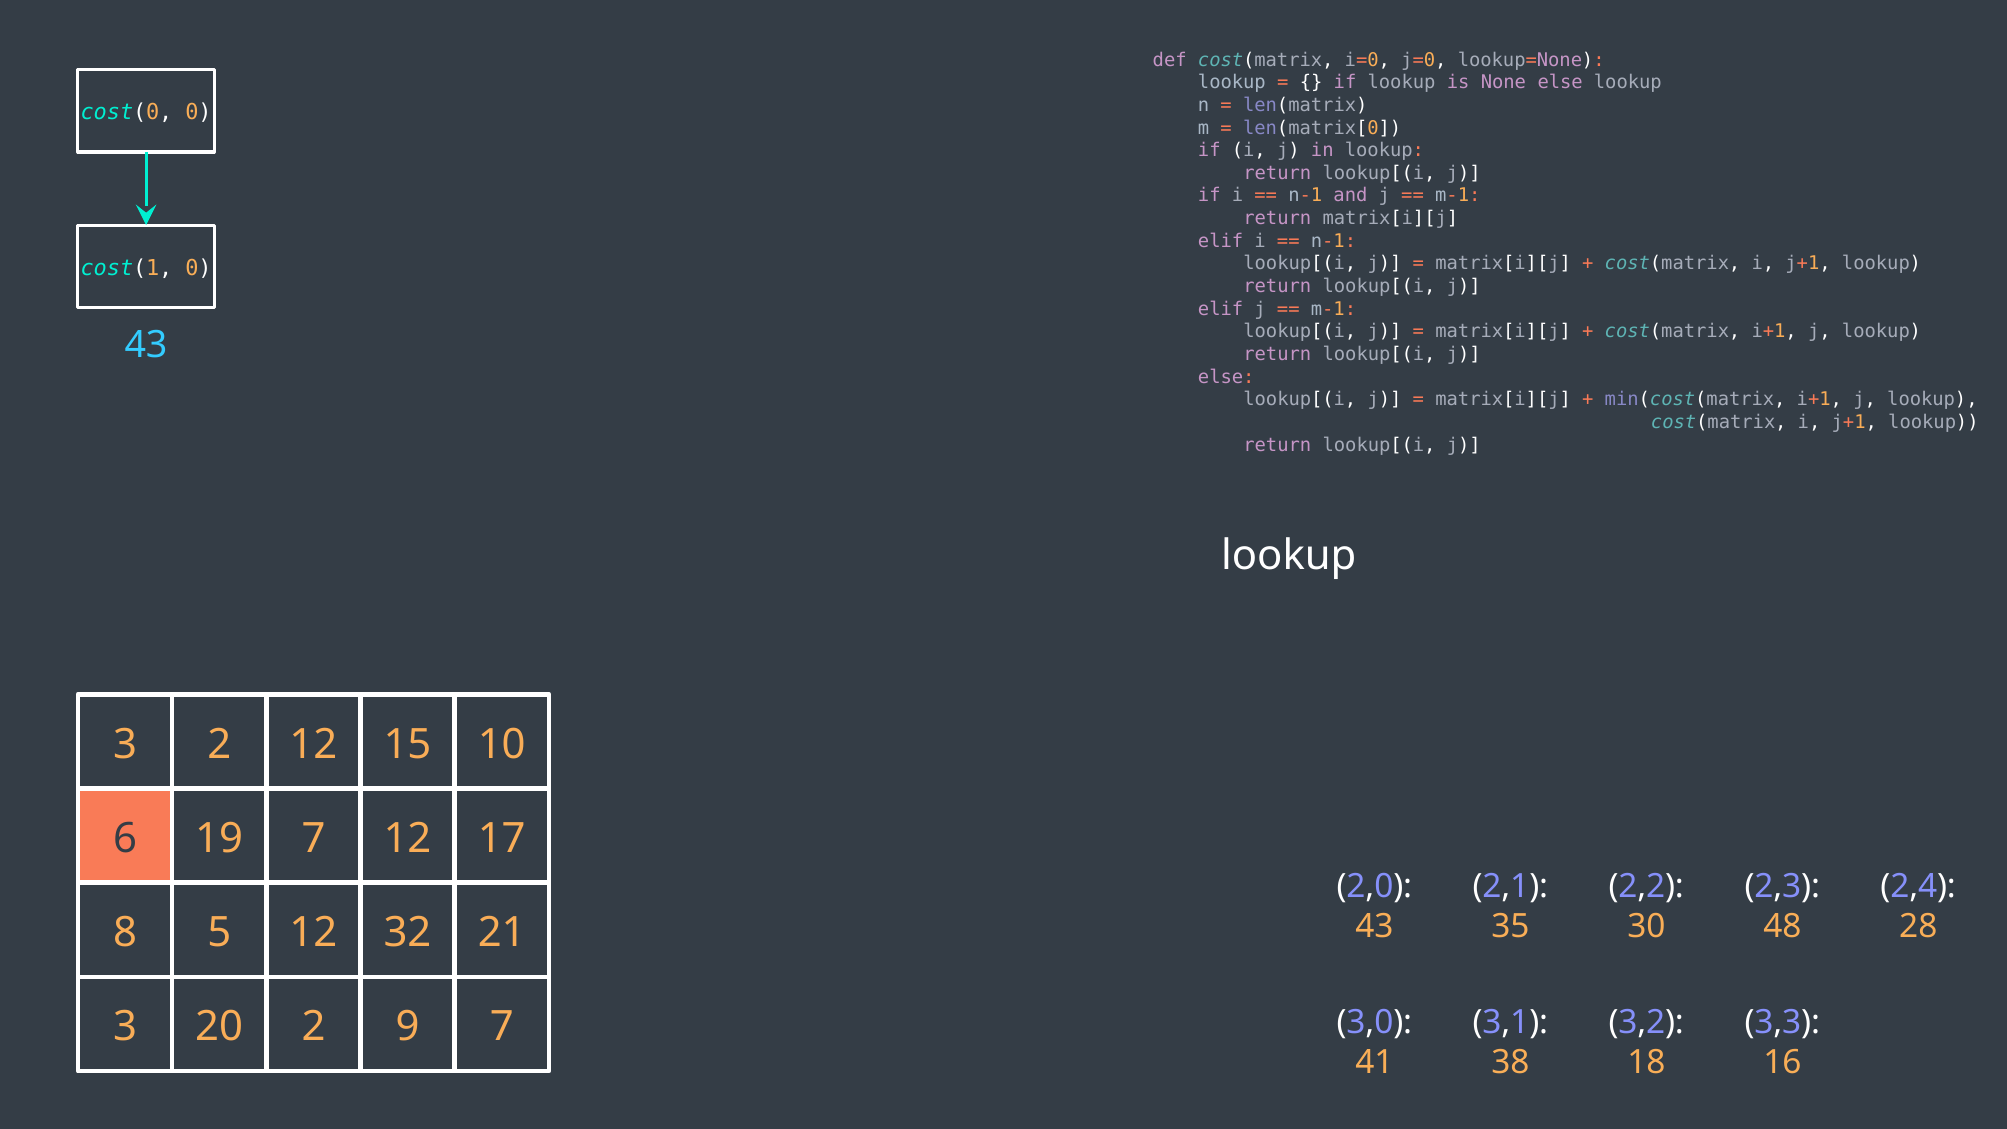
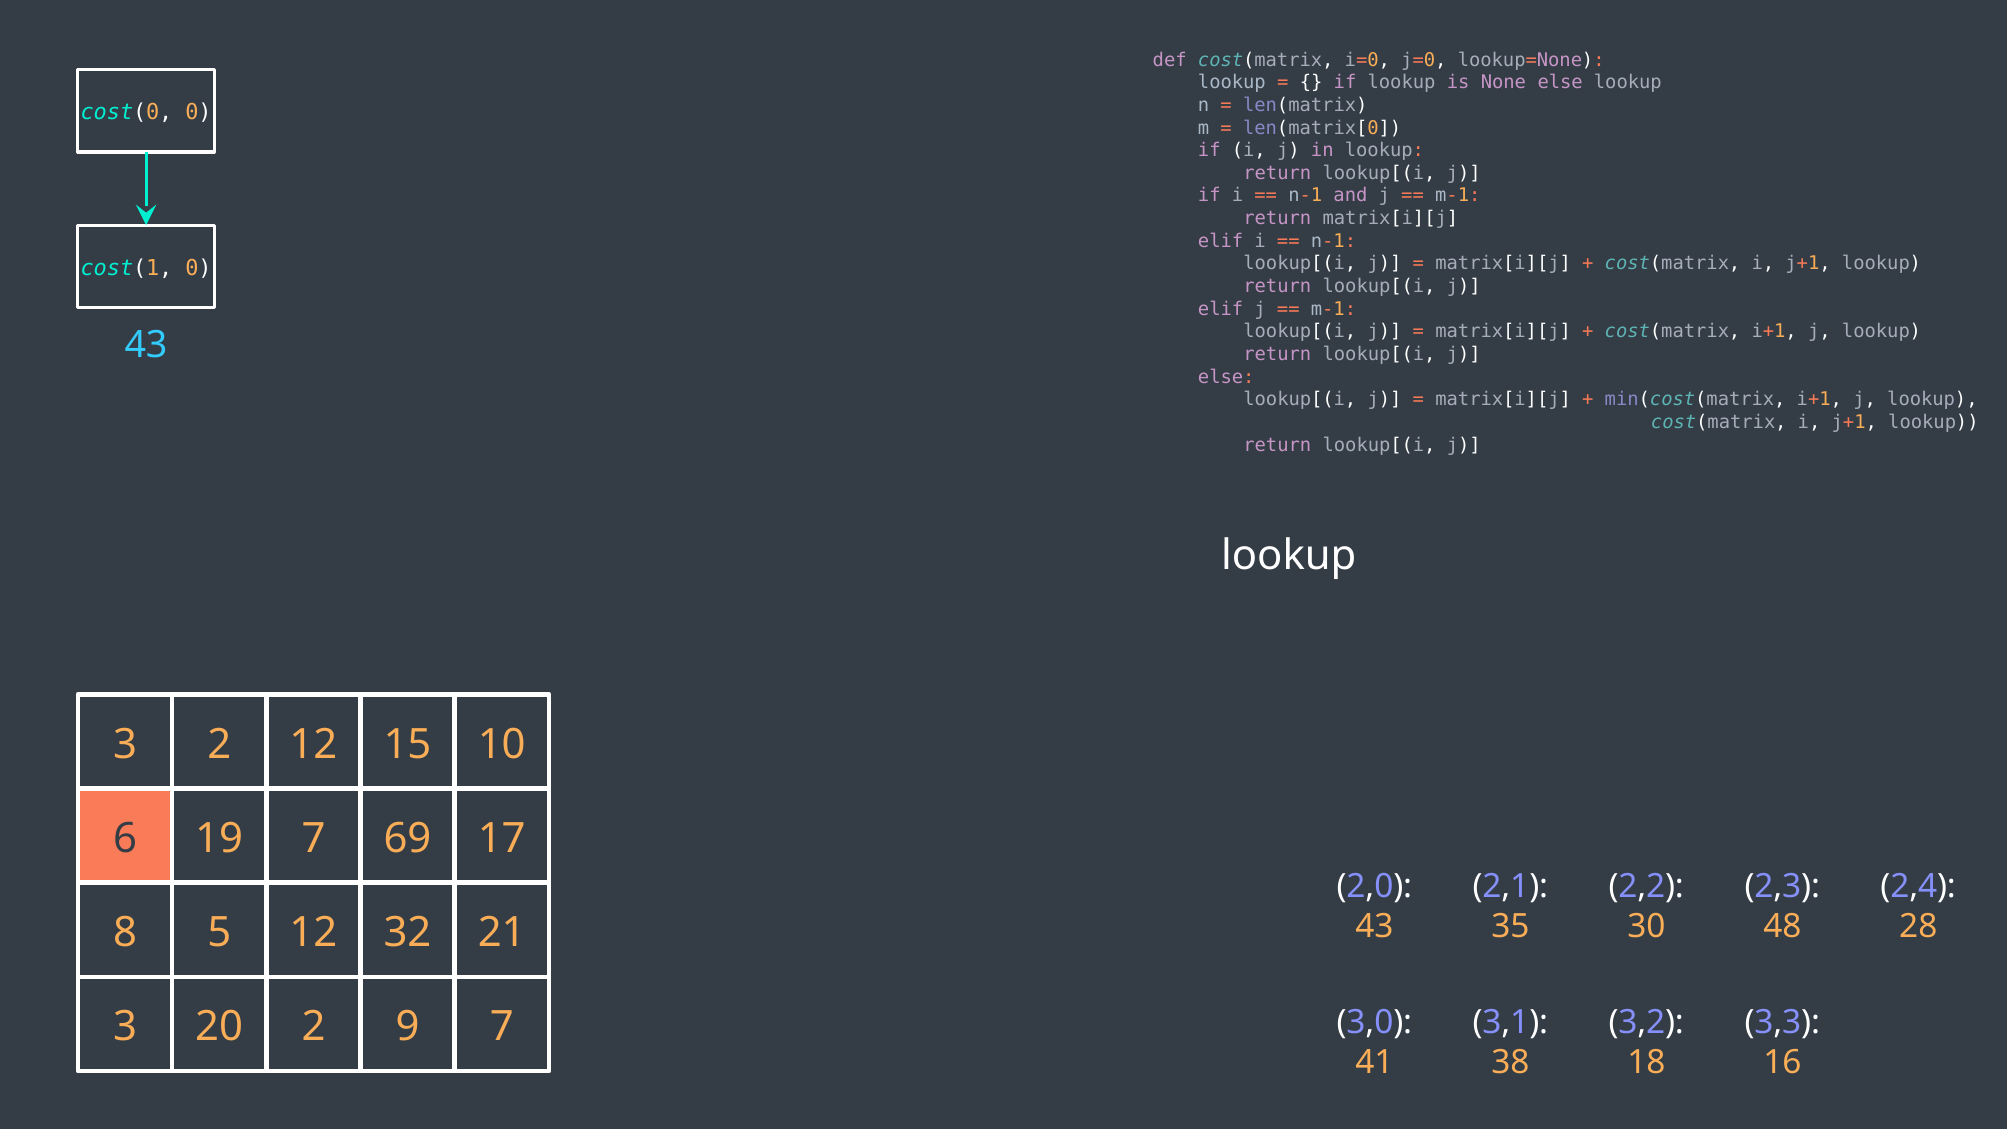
7 12: 12 -> 69
